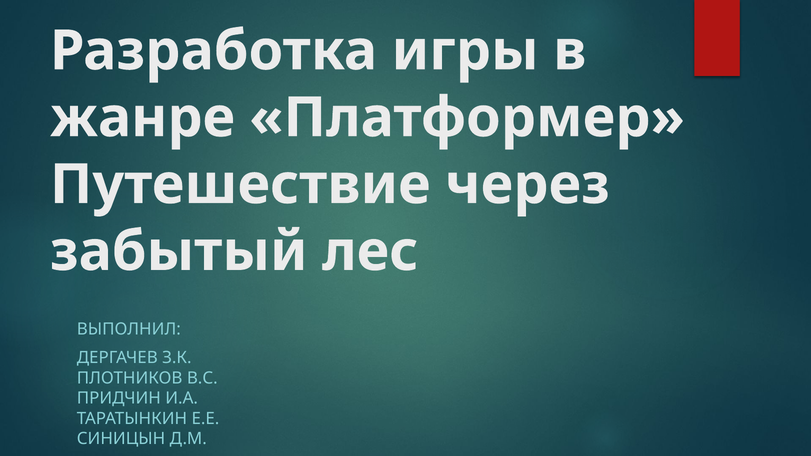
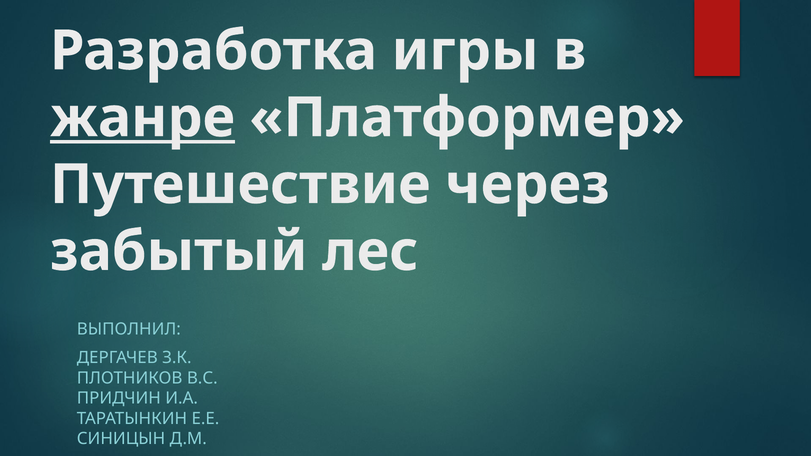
жанре underline: none -> present
